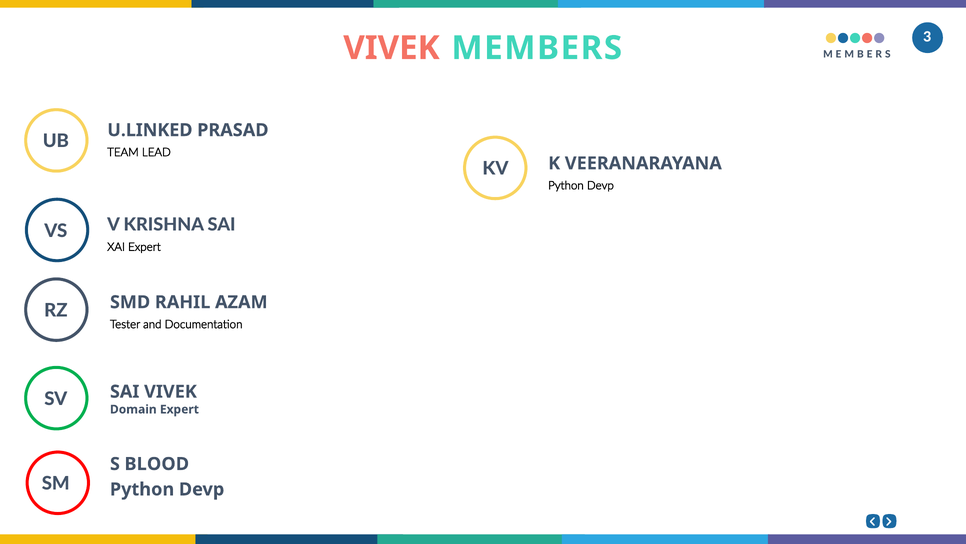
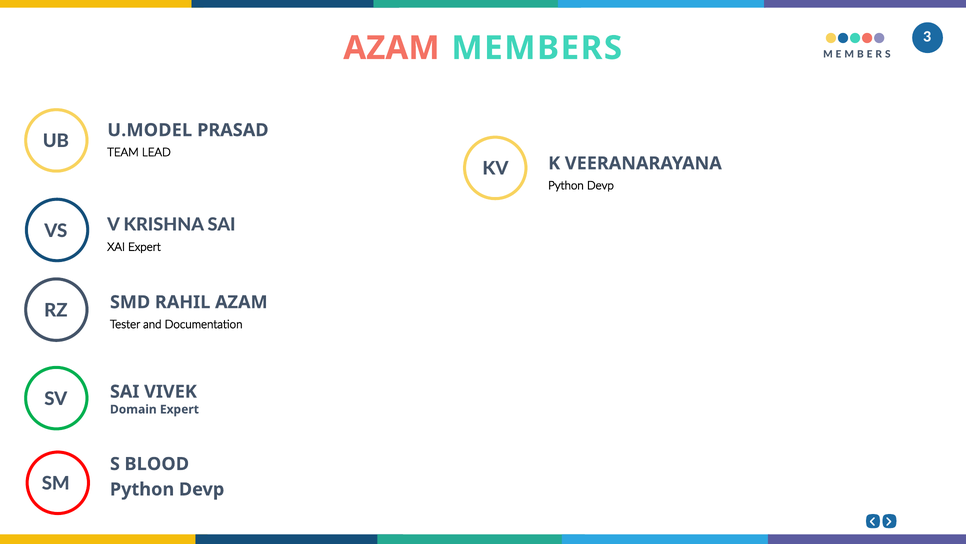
VIVEK at (391, 48): VIVEK -> AZAM
U.LINKED: U.LINKED -> U.MODEL
